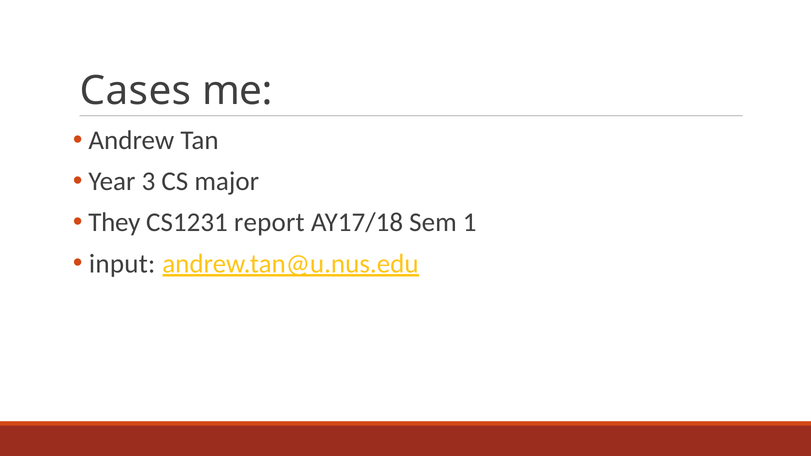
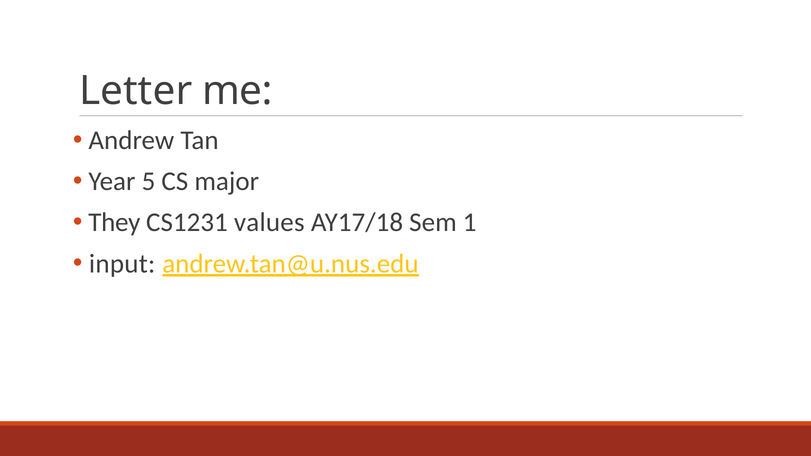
Cases: Cases -> Letter
3: 3 -> 5
report: report -> values
